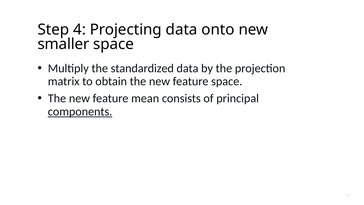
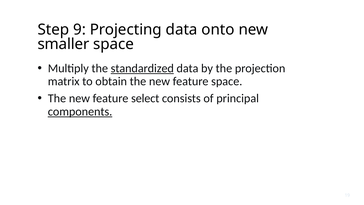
4: 4 -> 9
standardized underline: none -> present
mean: mean -> select
